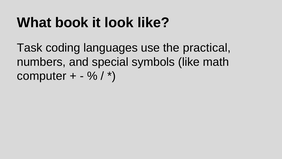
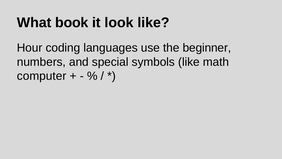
Task: Task -> Hour
practical: practical -> beginner
